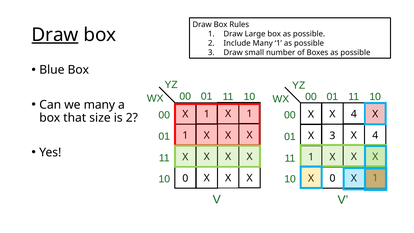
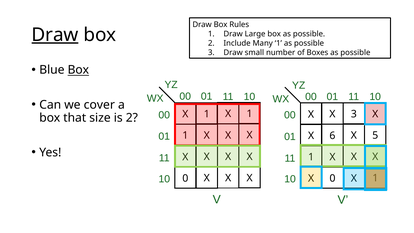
Box at (78, 70) underline: none -> present
we many: many -> cover
X X 4: 4 -> 3
X 3: 3 -> 6
4 at (375, 135): 4 -> 5
